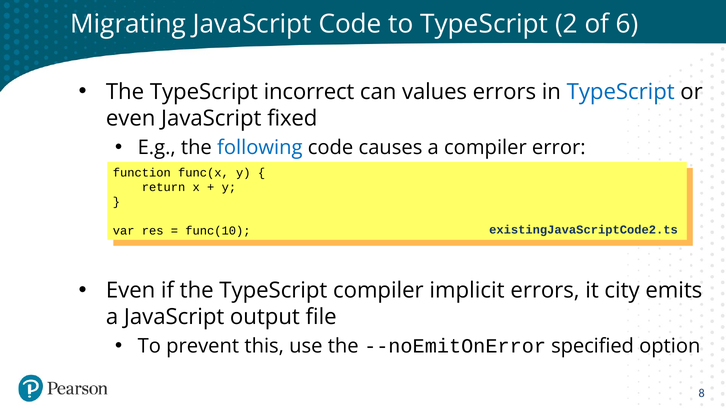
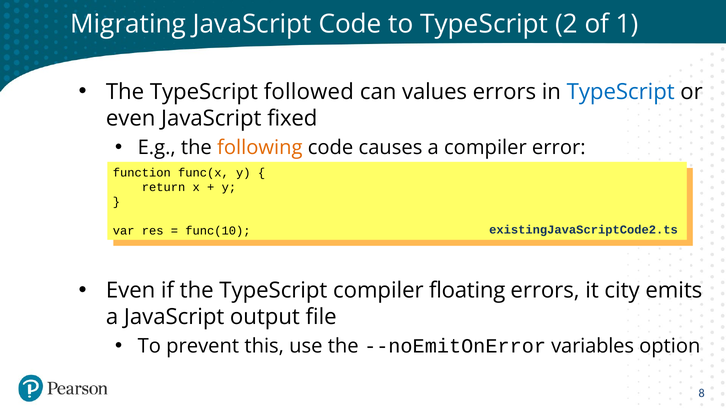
6: 6 -> 1
incorrect: incorrect -> followed
following colour: blue -> orange
implicit: implicit -> floating
specified: specified -> variables
